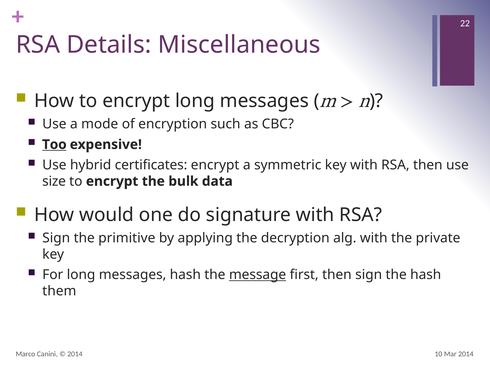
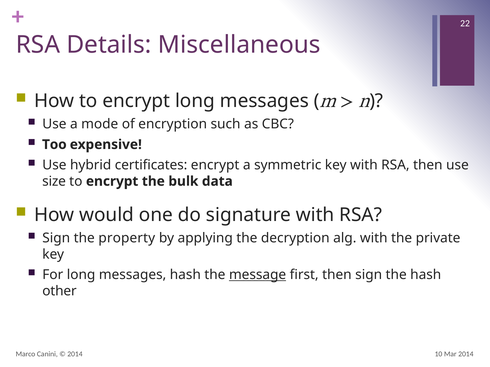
Too underline: present -> none
primitive: primitive -> property
them: them -> other
